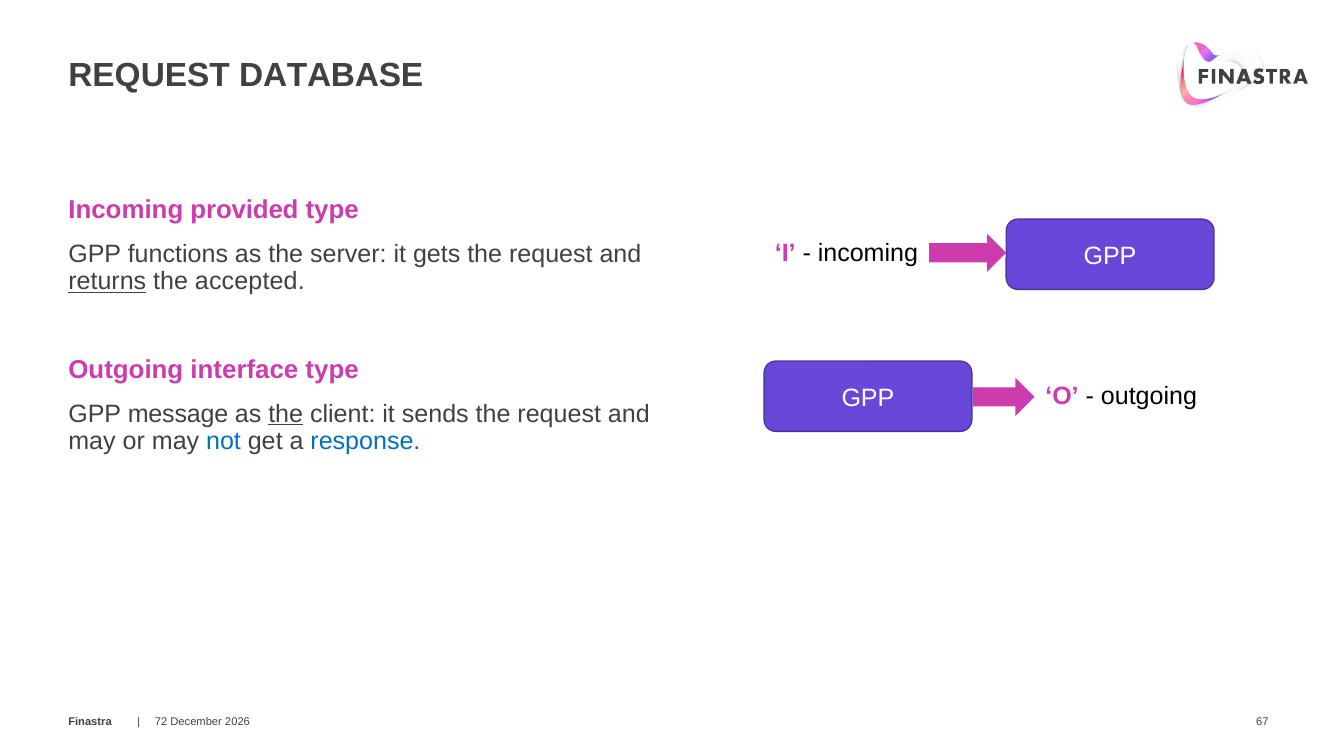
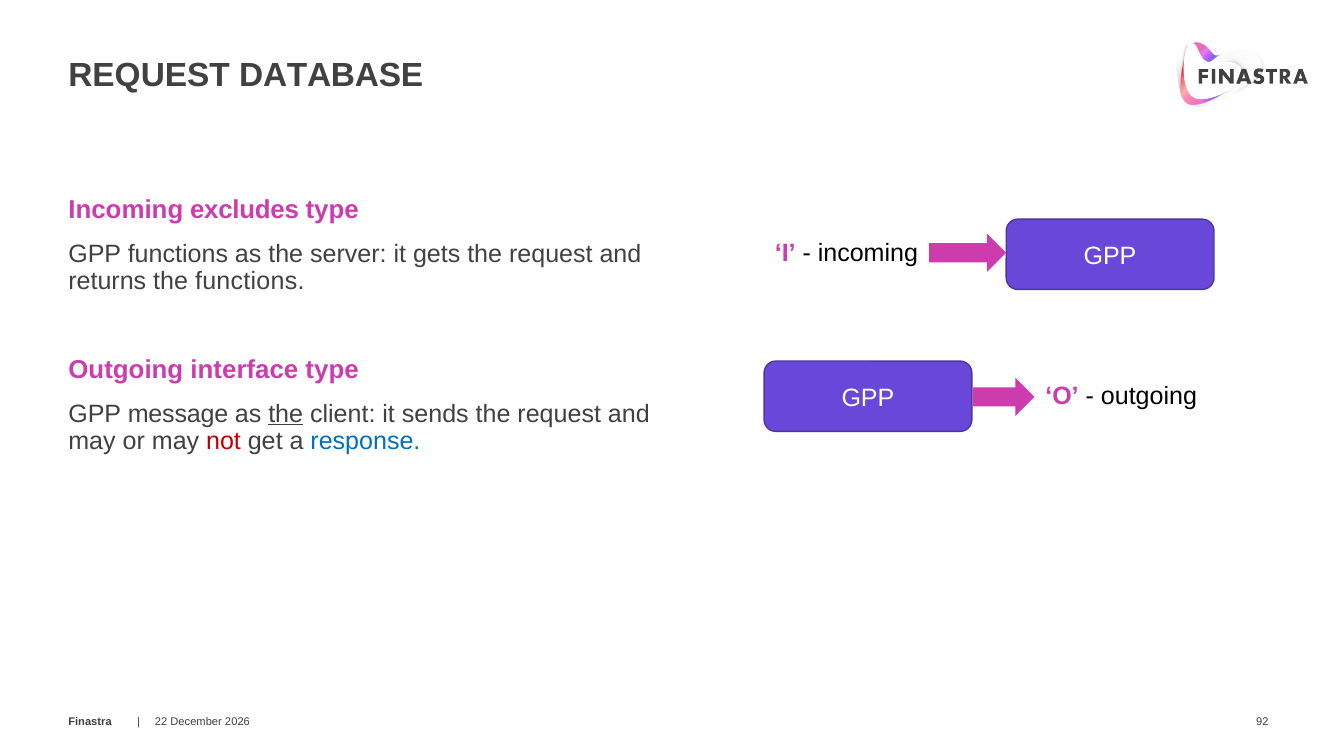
provided: provided -> excludes
returns underline: present -> none
the accepted: accepted -> functions
not colour: blue -> red
72: 72 -> 22
67: 67 -> 92
